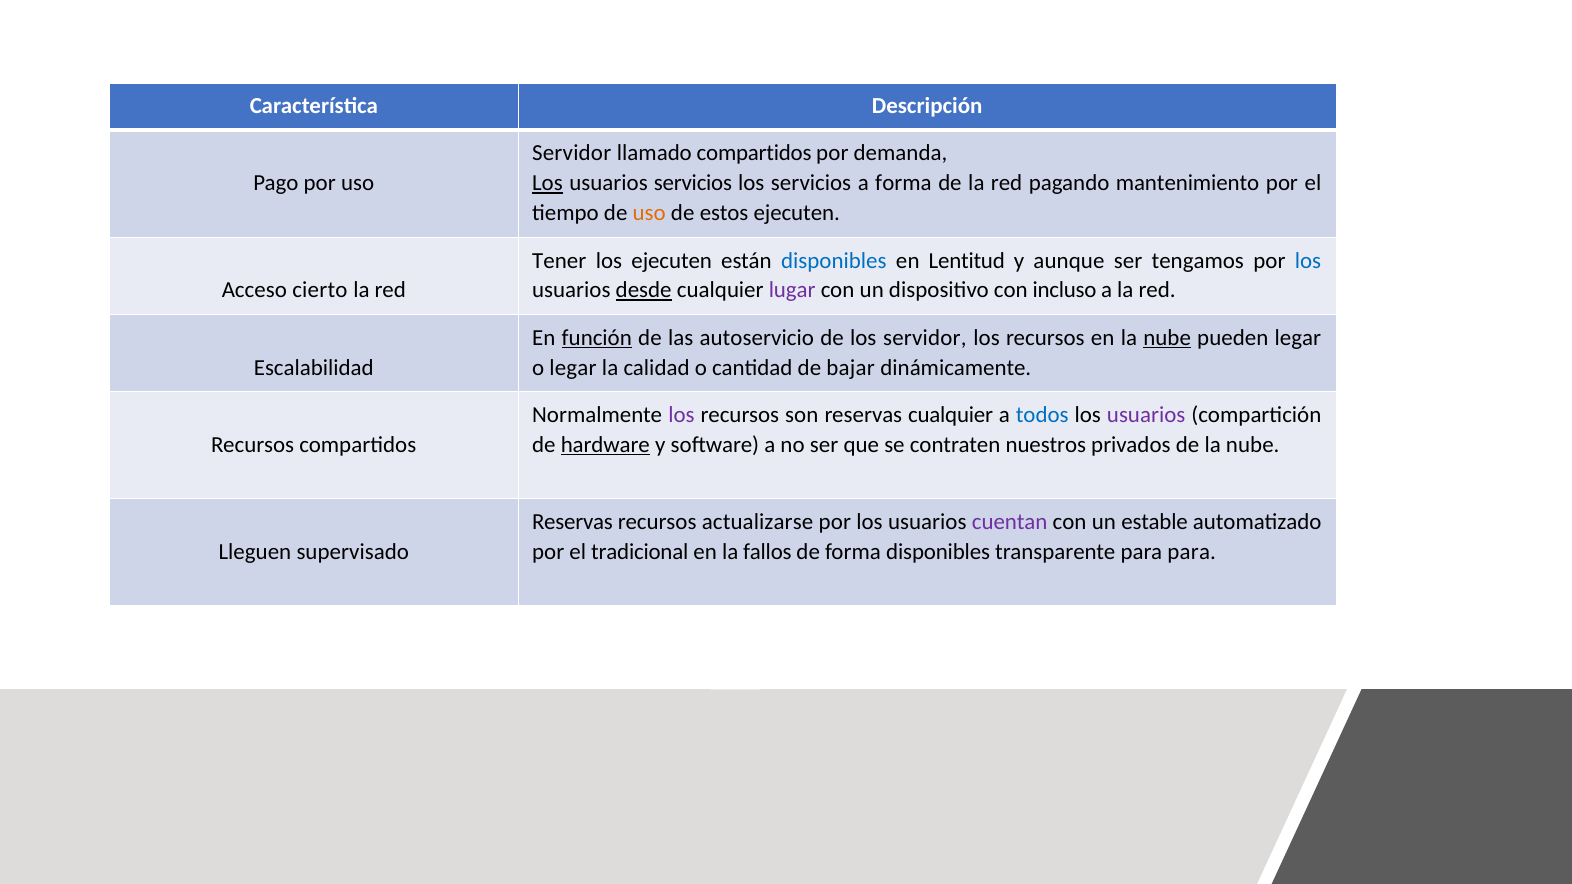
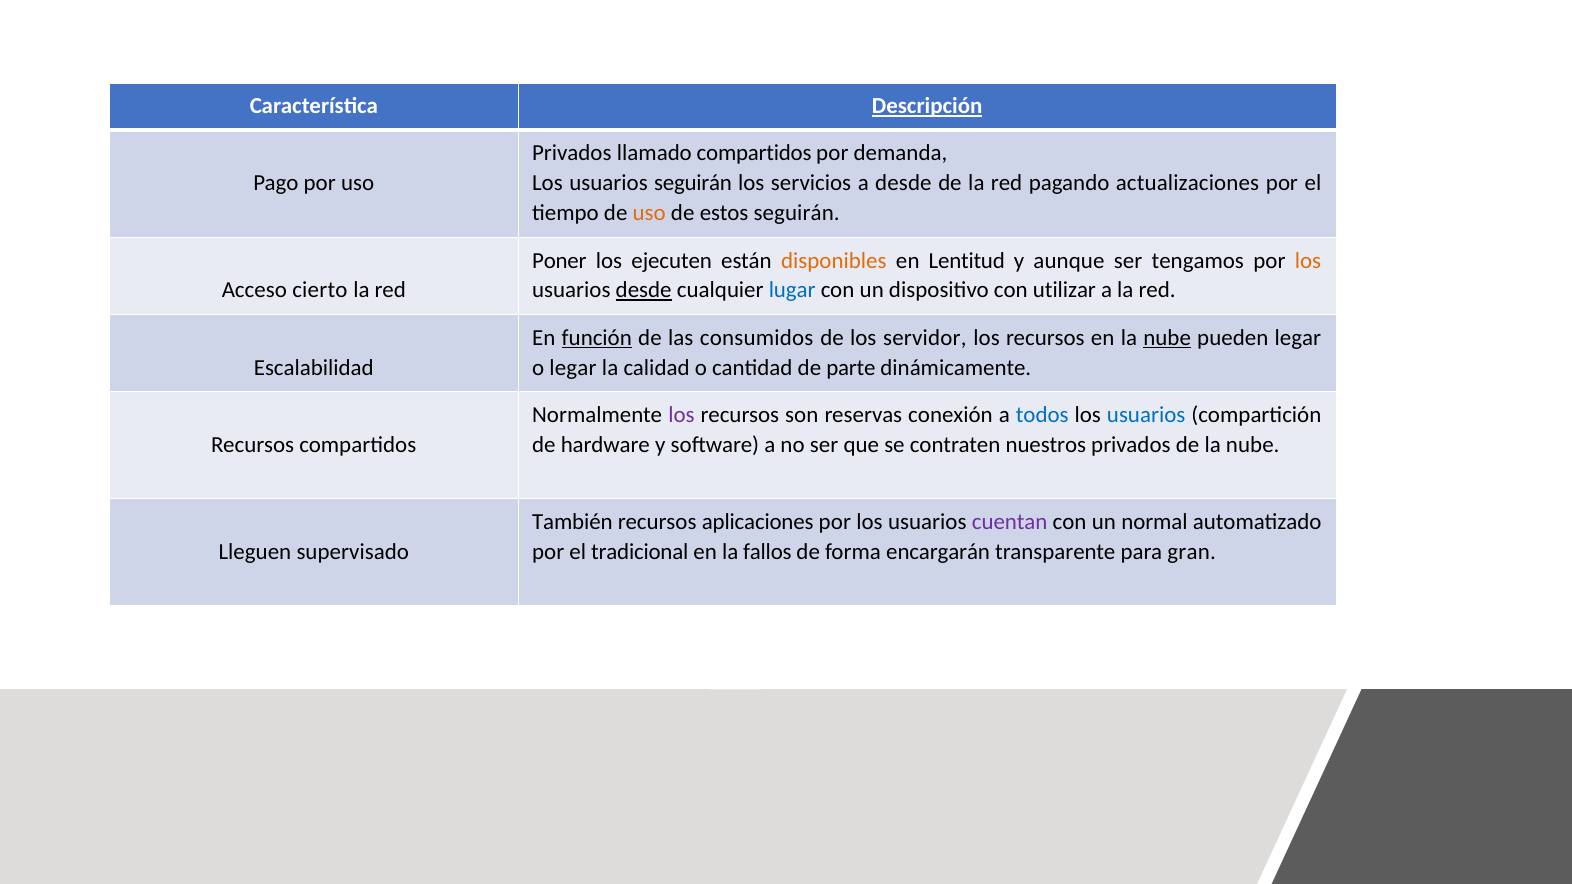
Descripción underline: none -> present
Servidor at (572, 153): Servidor -> Privados
Los at (547, 183) underline: present -> none
usuarios servicios: servicios -> seguirán
a forma: forma -> desde
mantenimiento: mantenimiento -> actualizaciones
estos ejecuten: ejecuten -> seguirán
Tener: Tener -> Poner
disponibles at (834, 261) colour: blue -> orange
los at (1308, 261) colour: blue -> orange
lugar colour: purple -> blue
incluso: incluso -> utilizar
autoservicio: autoservicio -> consumidos
bajar: bajar -> parte
reservas cualquier: cualquier -> conexión
usuarios at (1146, 415) colour: purple -> blue
hardware underline: present -> none
Reservas at (572, 522): Reservas -> También
actualizarse: actualizarse -> aplicaciones
estable: estable -> normal
forma disponibles: disponibles -> encargarán
para para: para -> gran
